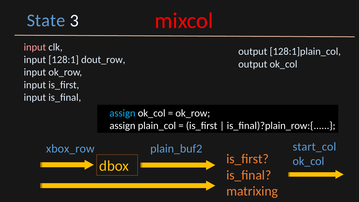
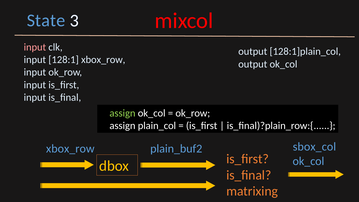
128:1 dout_row: dout_row -> xbox_row
assign at (122, 113) colour: light blue -> light green
start_col: start_col -> sbox_col
